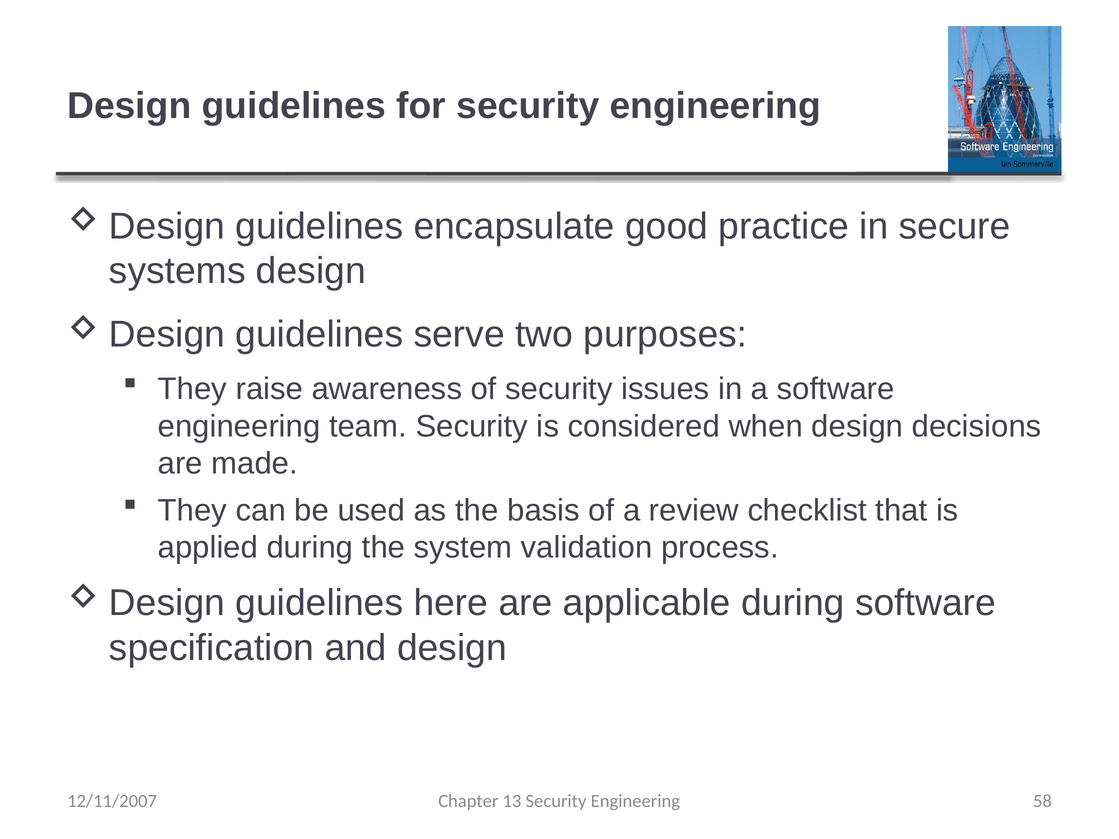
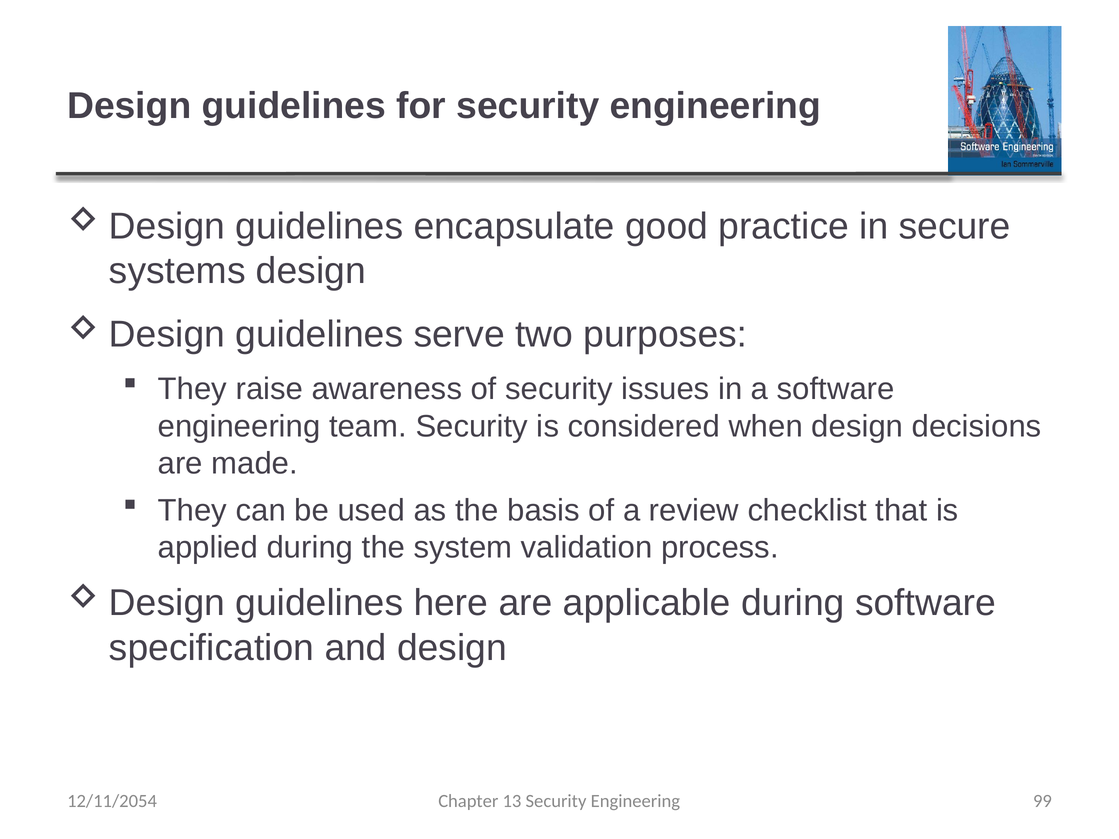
58: 58 -> 99
12/11/2007: 12/11/2007 -> 12/11/2054
